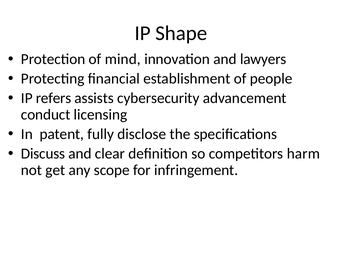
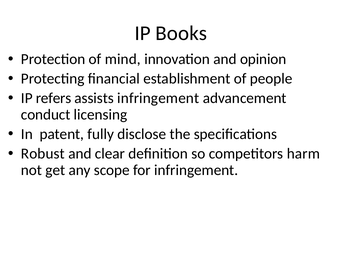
Shape: Shape -> Books
lawyers: lawyers -> opinion
assists cybersecurity: cybersecurity -> infringement
Discuss: Discuss -> Robust
